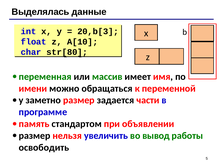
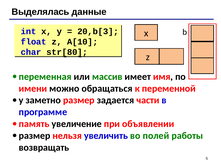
стандартом: стандартом -> увеличение
вывод: вывод -> полей
освободить: освободить -> возвращать
